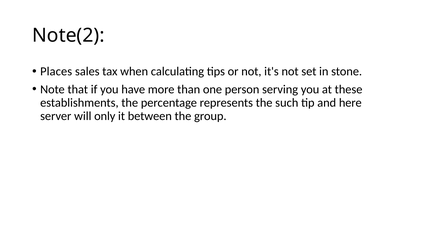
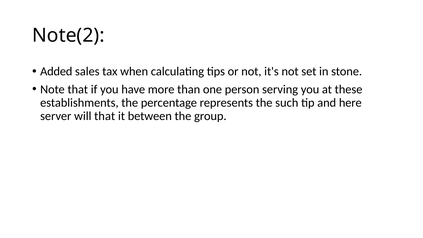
Places: Places -> Added
will only: only -> that
